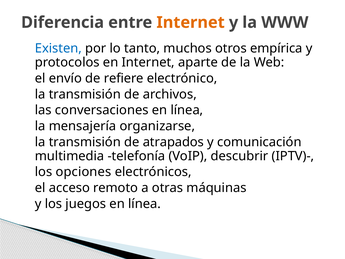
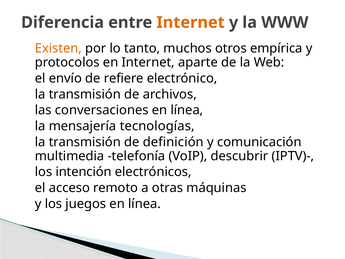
Existen colour: blue -> orange
organizarse: organizarse -> tecnologías
atrapados: atrapados -> definición
opciones: opciones -> intención
